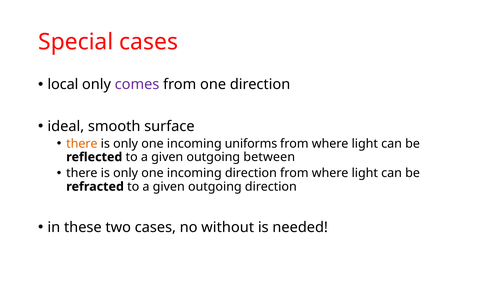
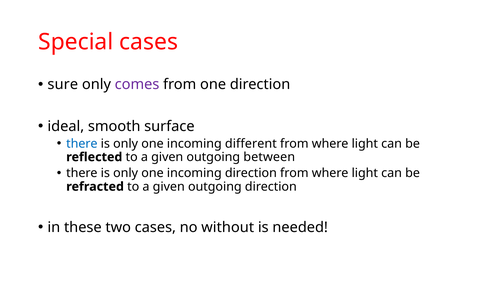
local: local -> sure
there at (82, 144) colour: orange -> blue
uniforms: uniforms -> different
